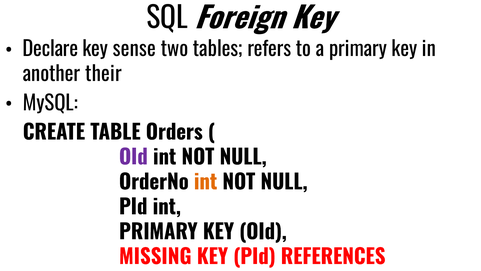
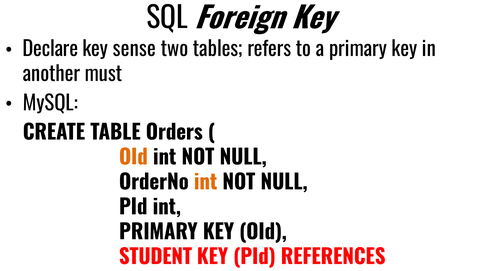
their: their -> must
OId at (133, 157) colour: purple -> orange
MISSING: MISSING -> STUDENT
